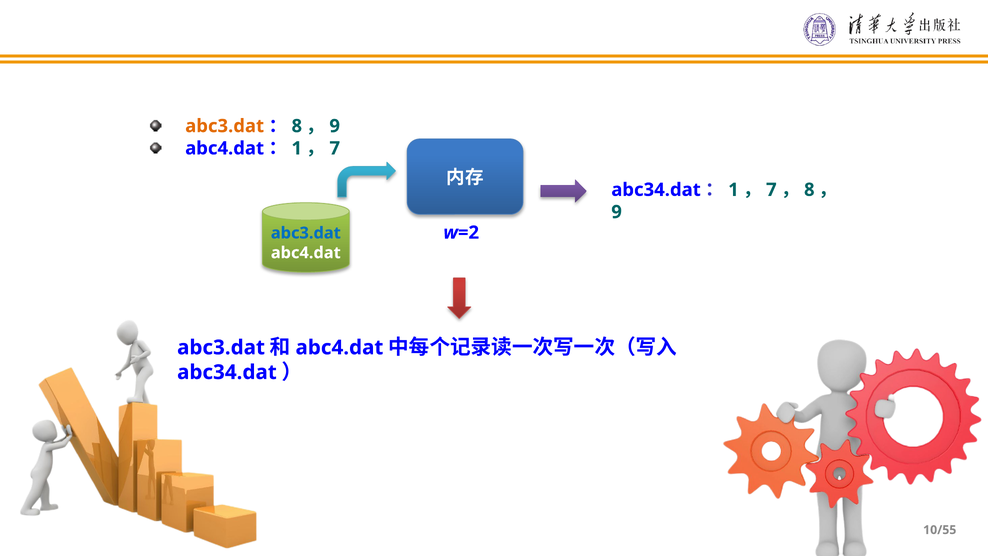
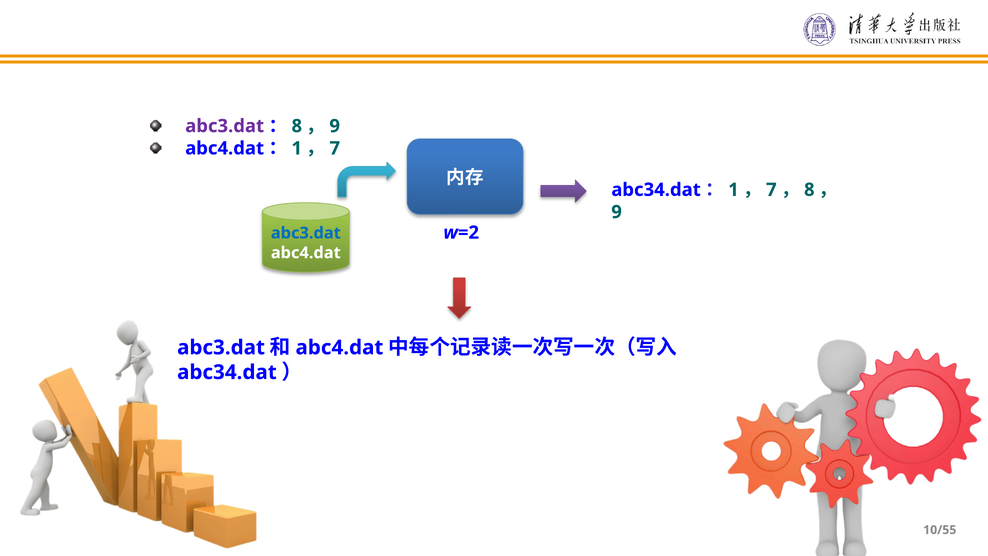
abc3.dat at (225, 126) colour: orange -> purple
